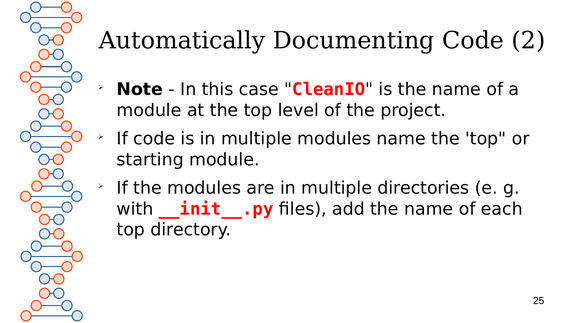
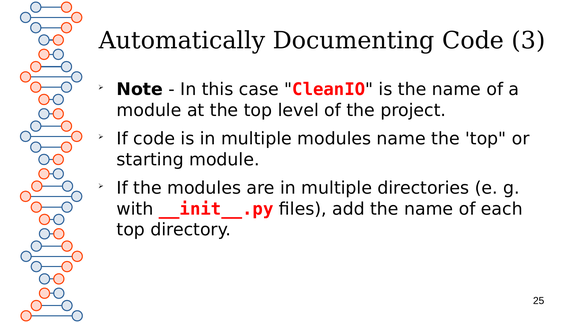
2: 2 -> 3
